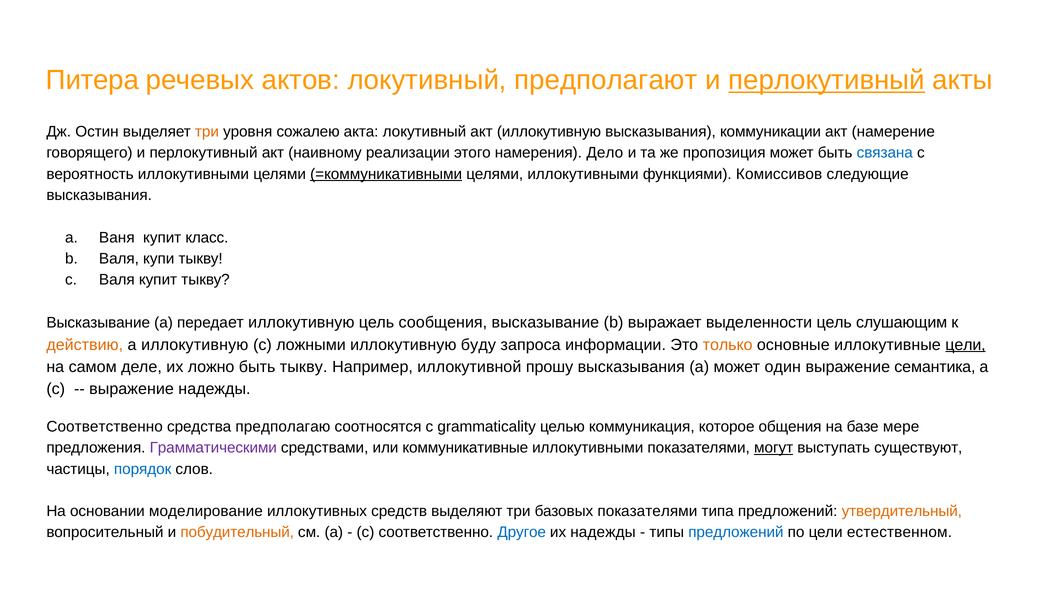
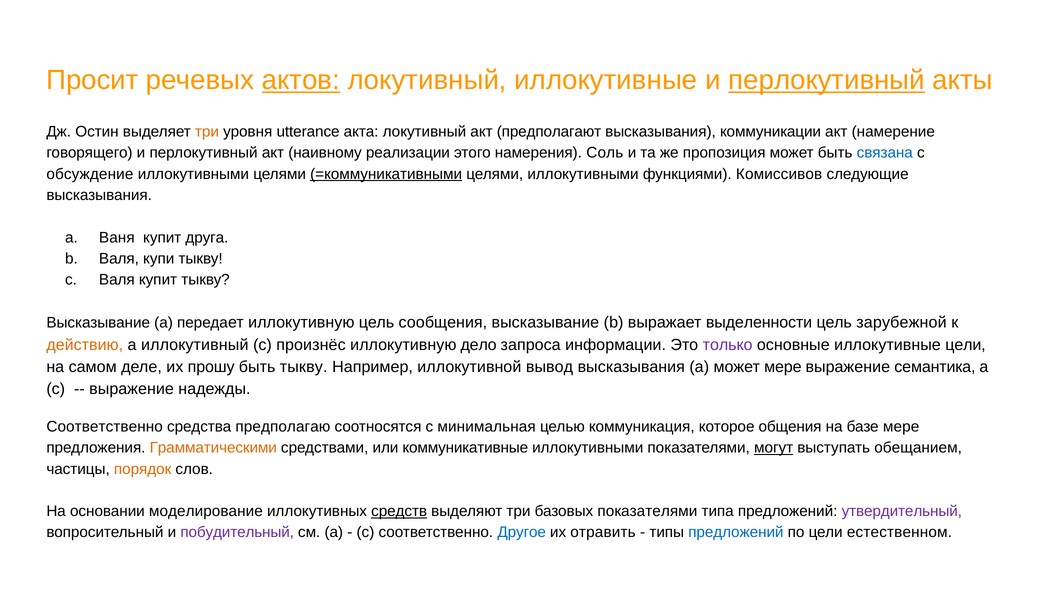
Питера: Питера -> Просит
актов underline: none -> present
локутивный предполагают: предполагают -> иллокутивные
сожалею: сожалею -> utterance
акт иллокутивную: иллокутивную -> предполагают
Дело: Дело -> Соль
вероятность: вероятность -> обсуждение
класс: класс -> друга
cлушающим: cлушающим -> зарубежной
а иллокутивную: иллокутивную -> иллокутивный
ложными: ложными -> произнёс
буду: буду -> дело
только colour: orange -> purple
цели at (966, 345) underline: present -> none
ложно: ложно -> прошу
прошу: прошу -> вывод
может один: один -> мере
grammaticality: grammaticality -> минимальная
Грамматическими colour: purple -> orange
существуют: существуют -> обещанием
порядок colour: blue -> orange
средств underline: none -> present
утвердительный colour: orange -> purple
побудительный colour: orange -> purple
их надежды: надежды -> отравить
